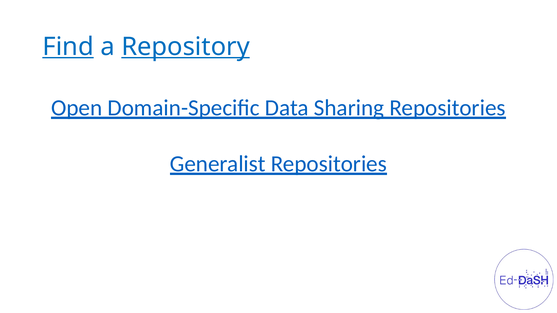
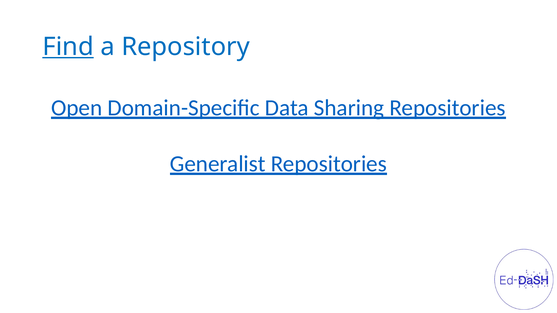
Repository underline: present -> none
